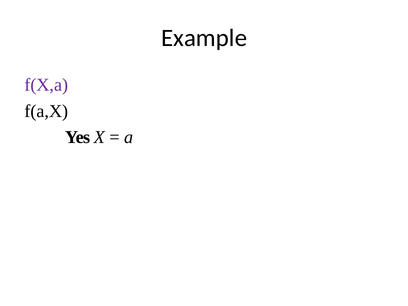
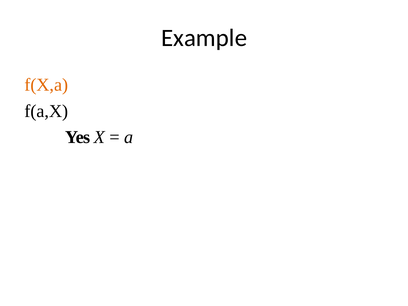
f(X,a colour: purple -> orange
